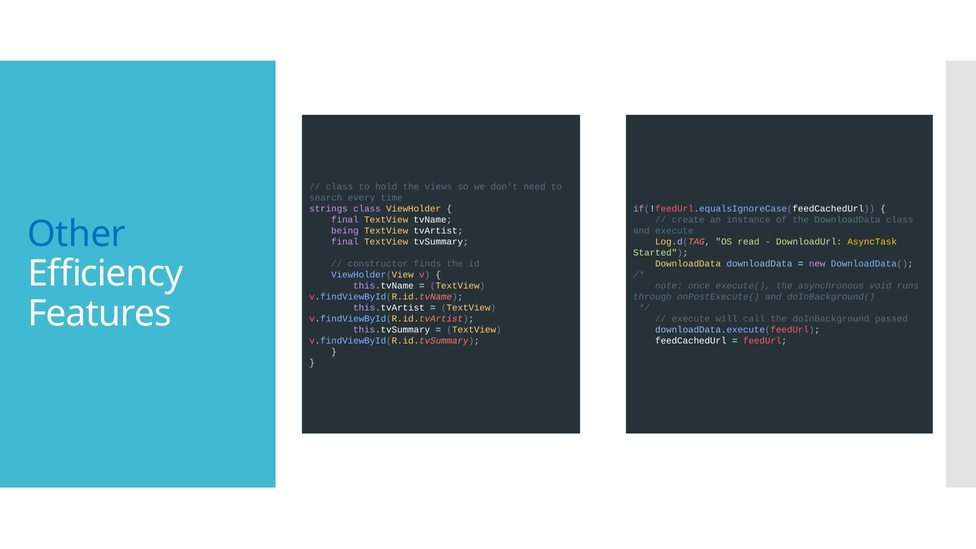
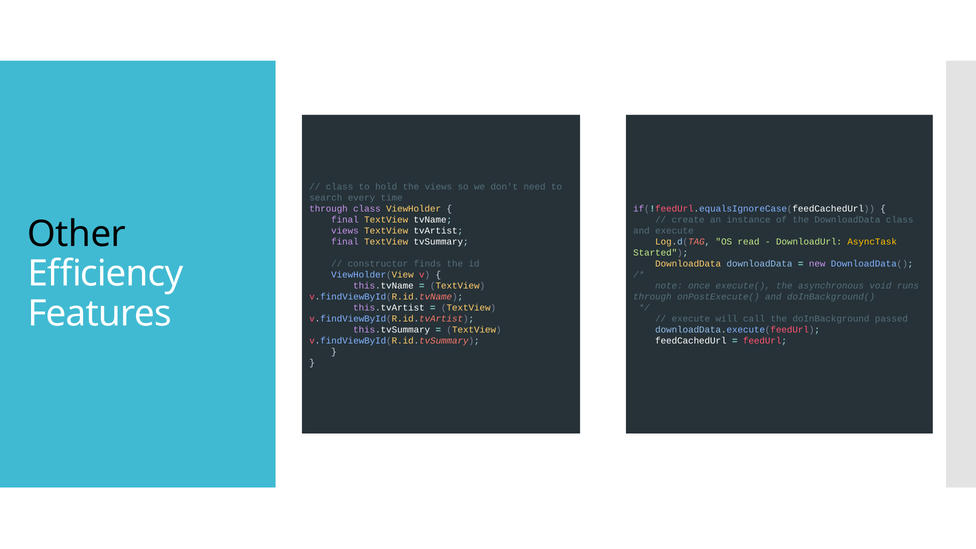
strings at (329, 209): strings -> through
Other colour: blue -> black
being at (345, 231): being -> views
